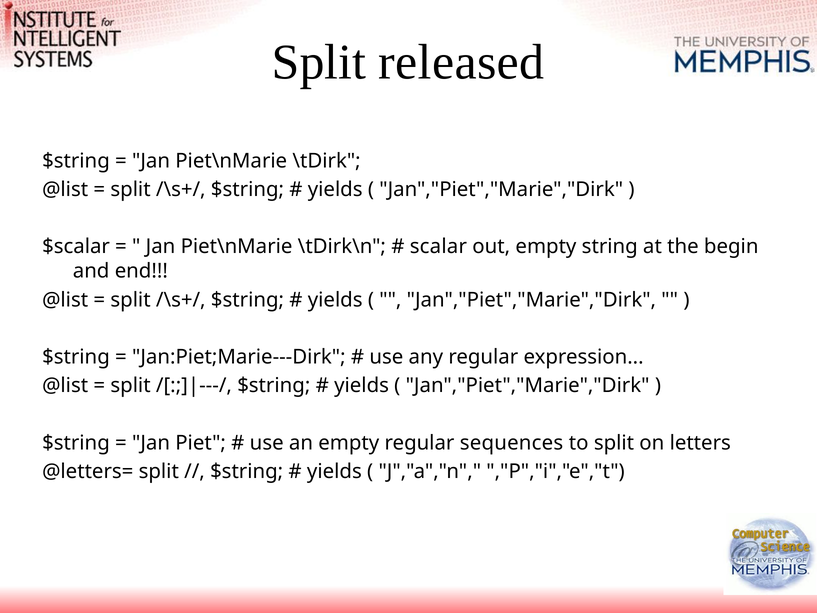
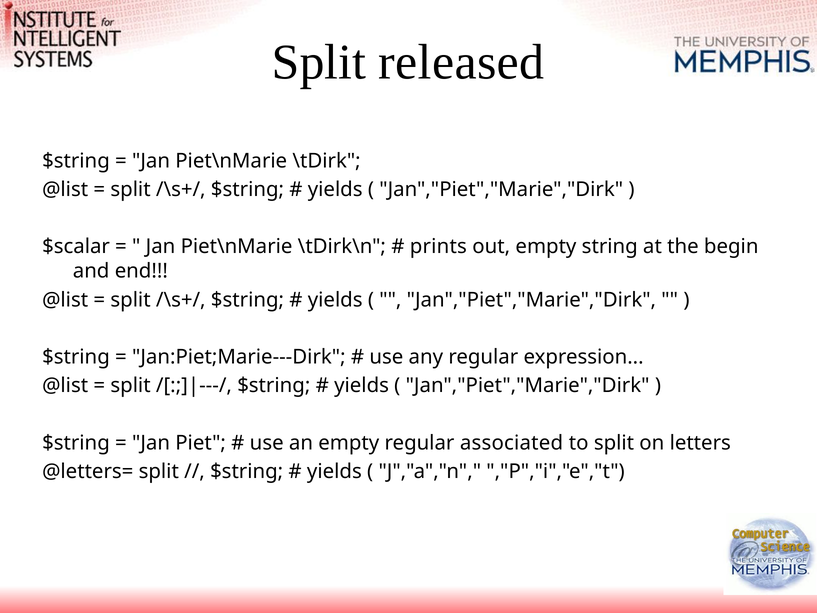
scalar: scalar -> prints
sequences: sequences -> associated
